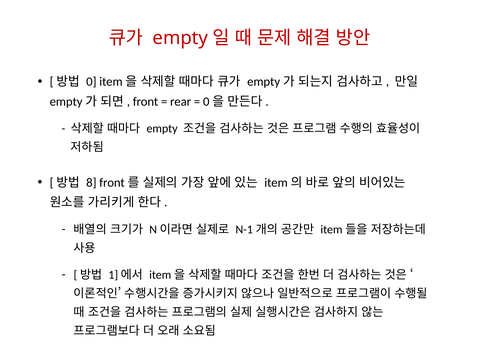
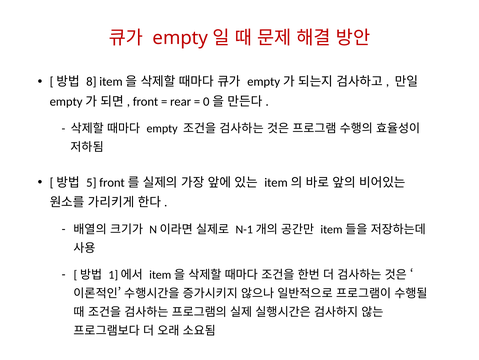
0: 0 -> 8
8: 8 -> 5
